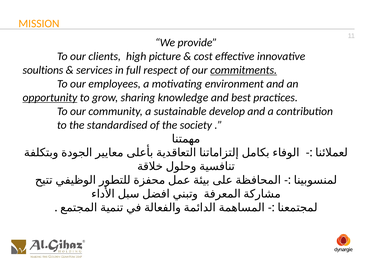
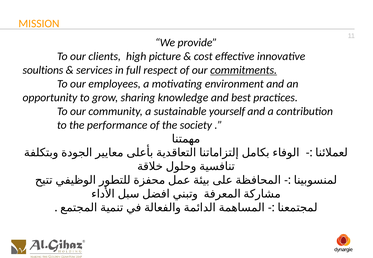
opportunity underline: present -> none
develop: develop -> yourself
standardised: standardised -> performance
